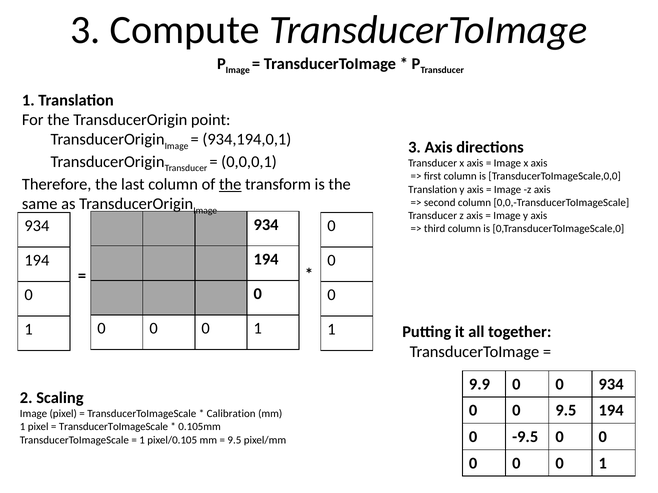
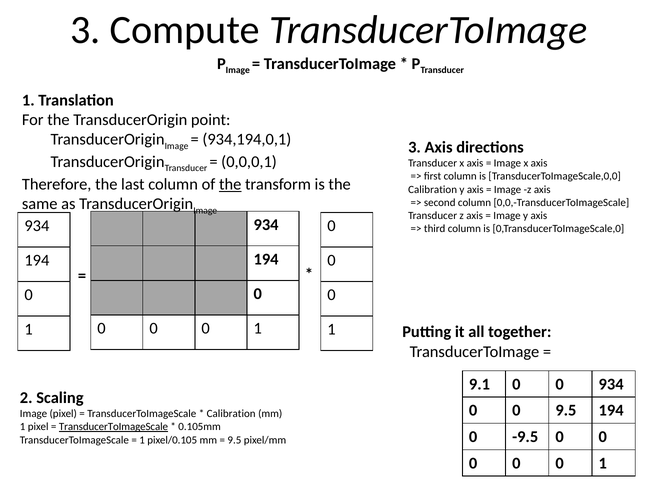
Translation at (433, 190): Translation -> Calibration
9.9: 9.9 -> 9.1
TransducerToImageScale at (113, 427) underline: none -> present
